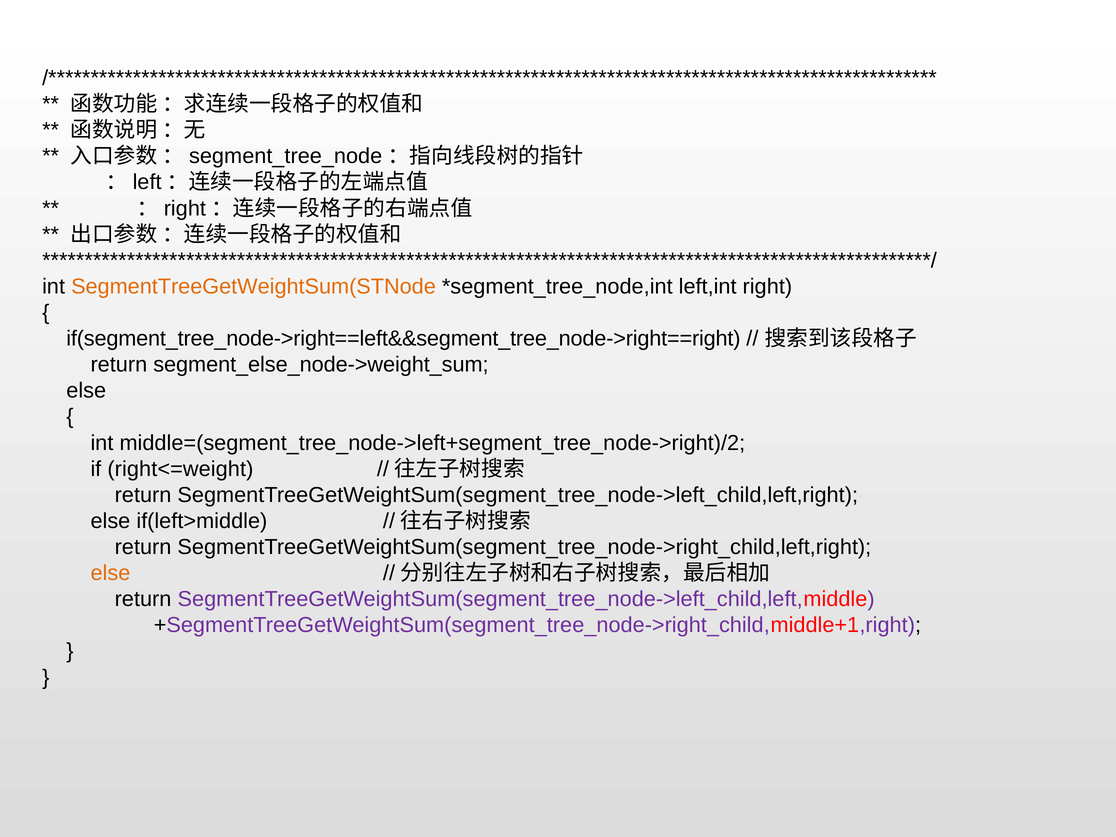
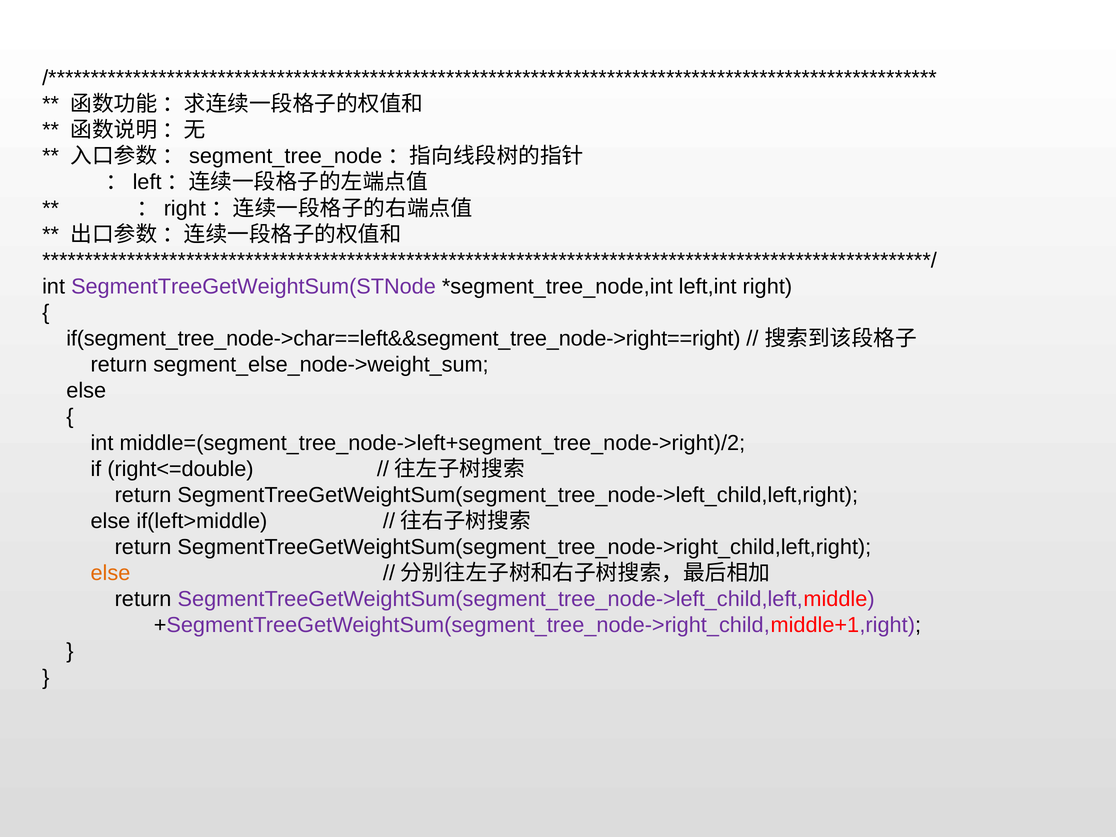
SegmentTreeGetWeightSum(STNode colour: orange -> purple
if(segment_tree_node->right==left&&segment_tree_node->right==right: if(segment_tree_node->right==left&&segment_tree_node->right==right -> if(segment_tree_node->char==left&&segment_tree_node->right==right
right<=weight: right<=weight -> right<=double
